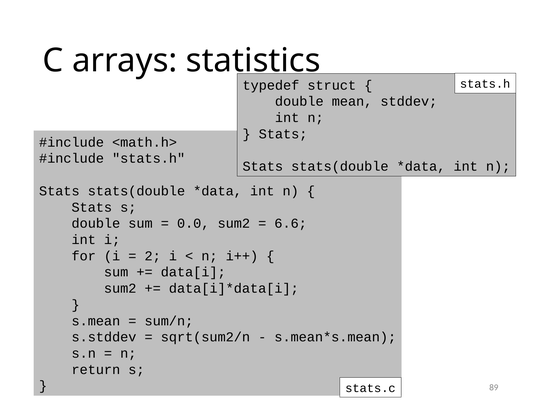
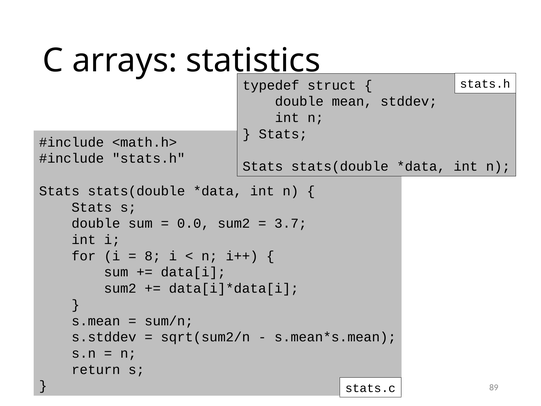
6.6: 6.6 -> 3.7
2: 2 -> 8
